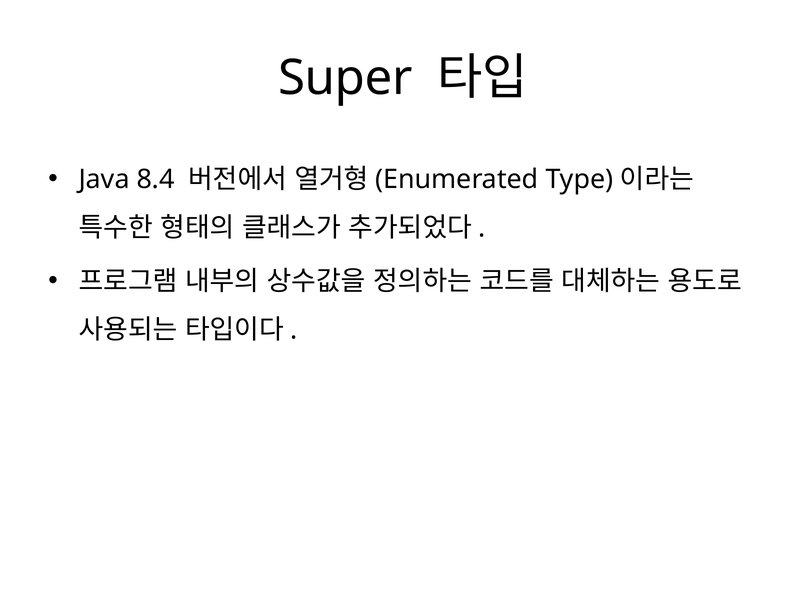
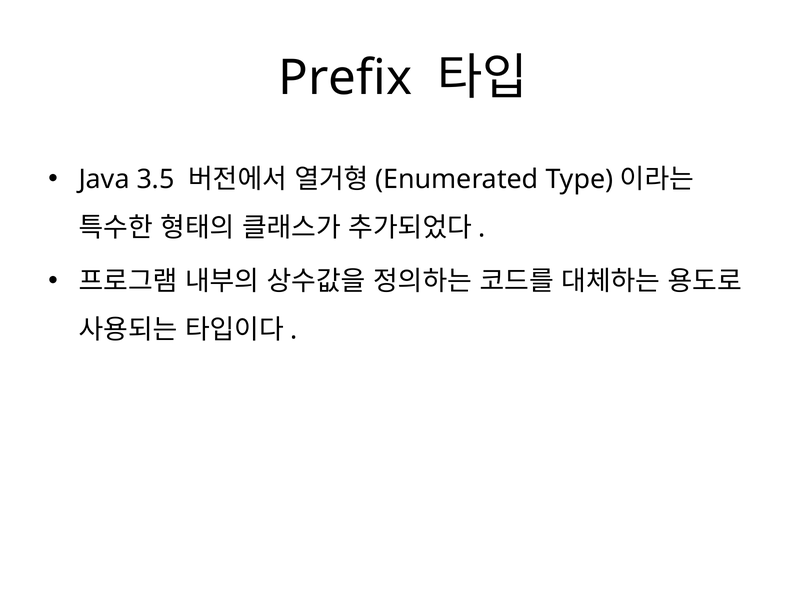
Super: Super -> Prefix
8.4: 8.4 -> 3.5
